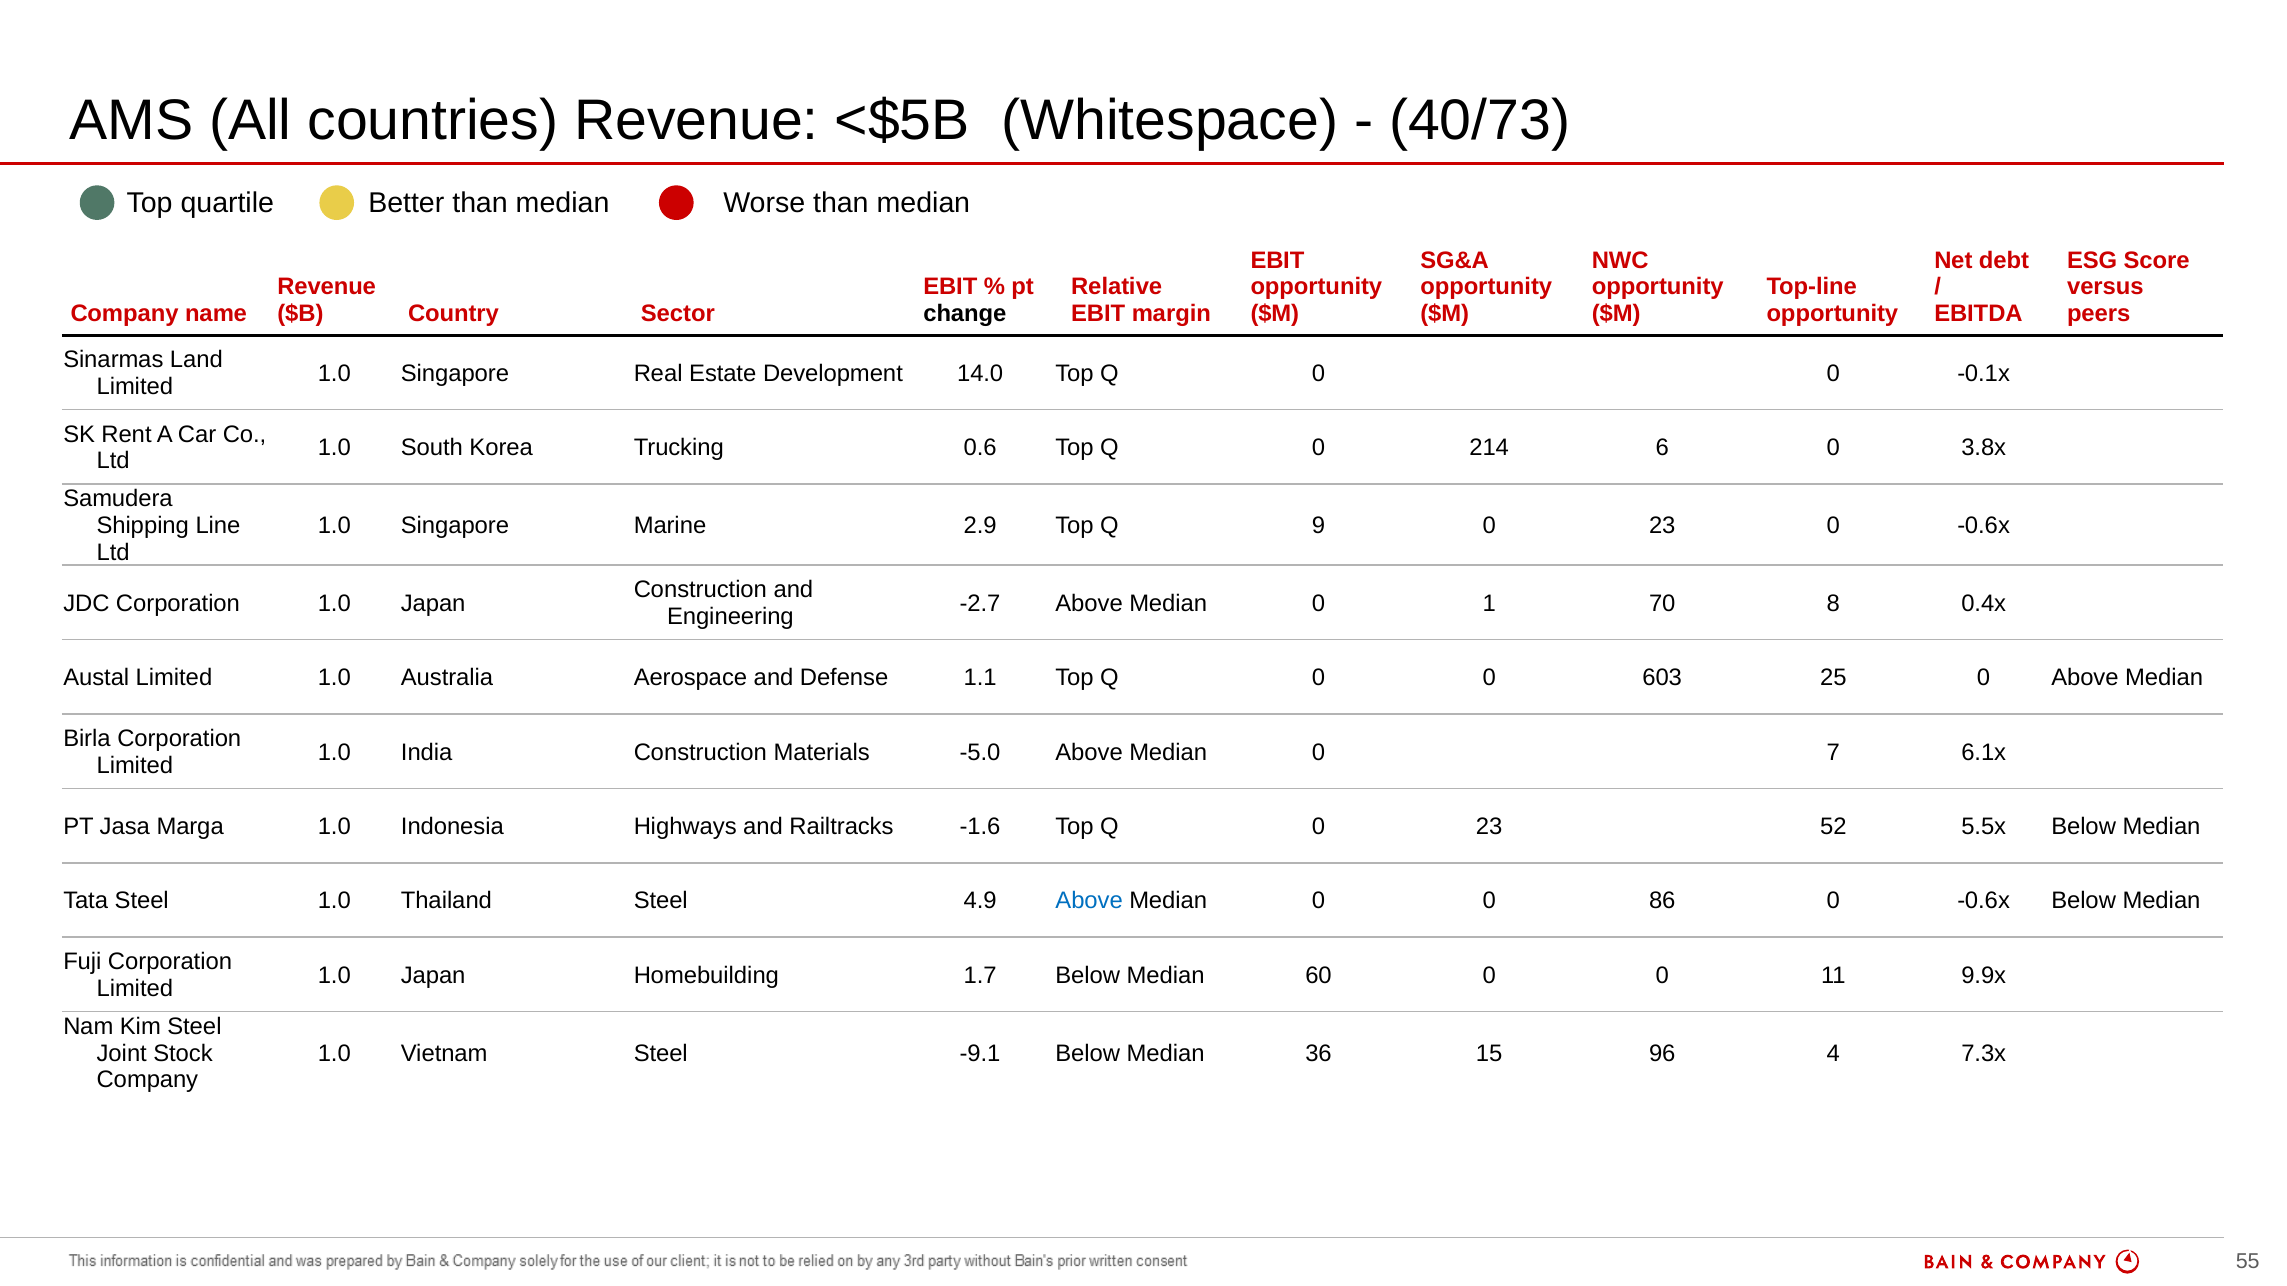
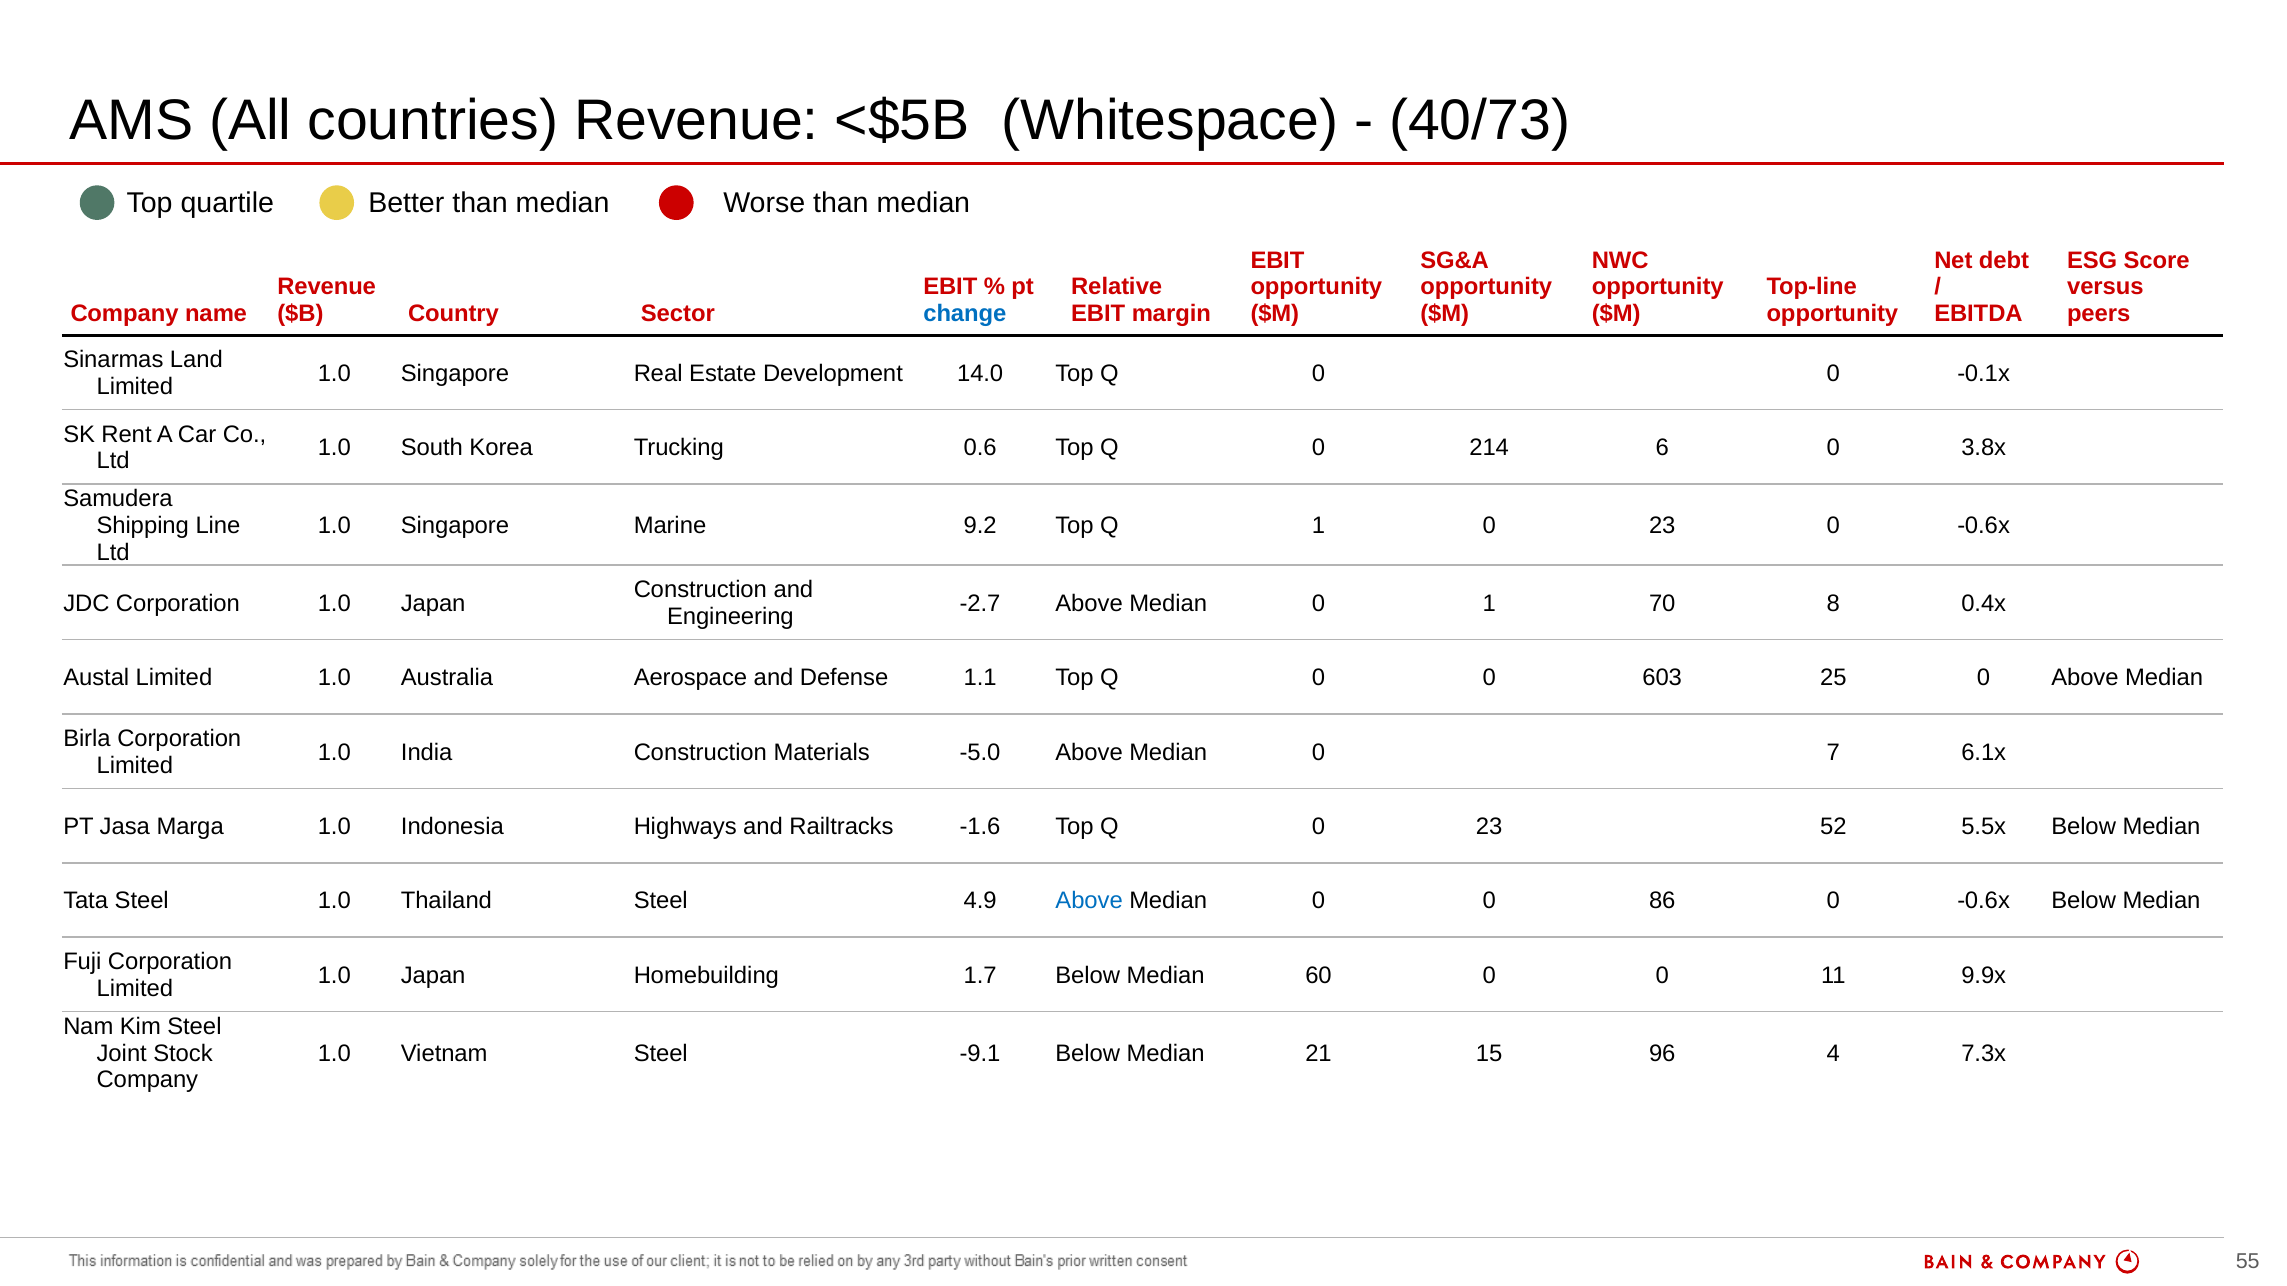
change colour: black -> blue
2.9: 2.9 -> 9.2
Q 9: 9 -> 1
36: 36 -> 21
